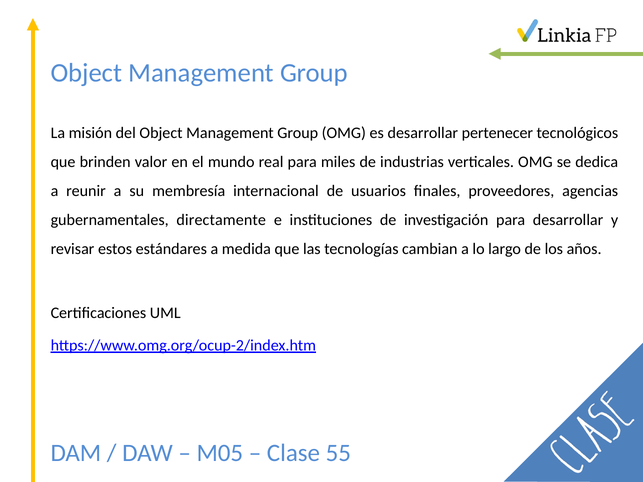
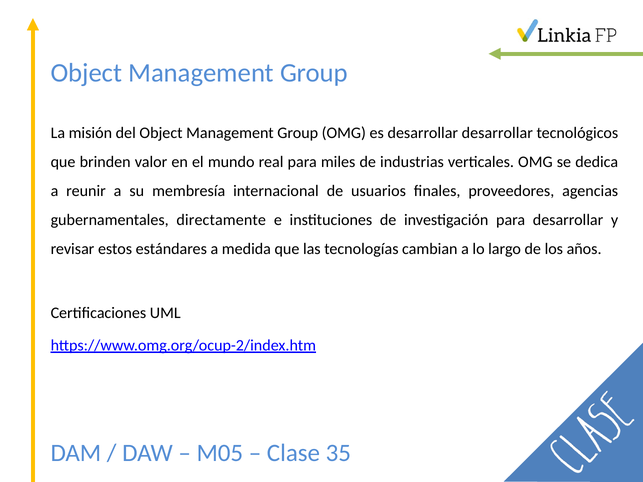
desarrollar pertenecer: pertenecer -> desarrollar
55: 55 -> 35
